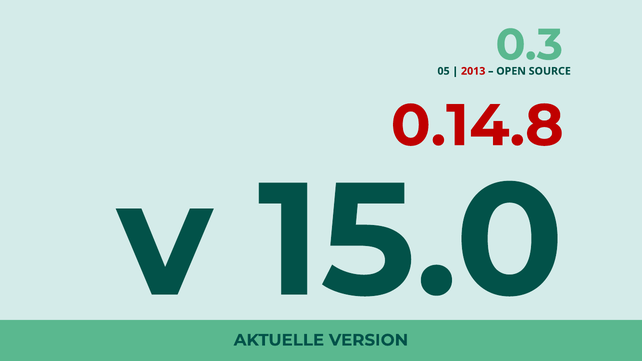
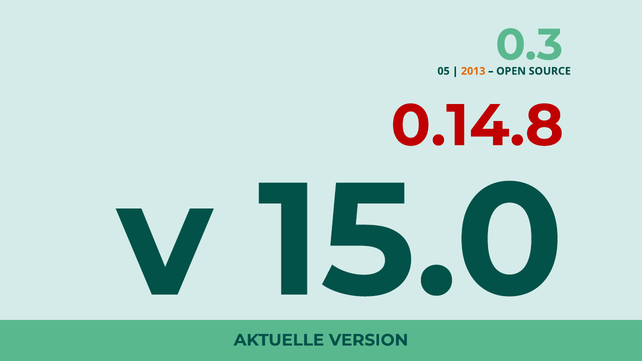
2013 colour: red -> orange
